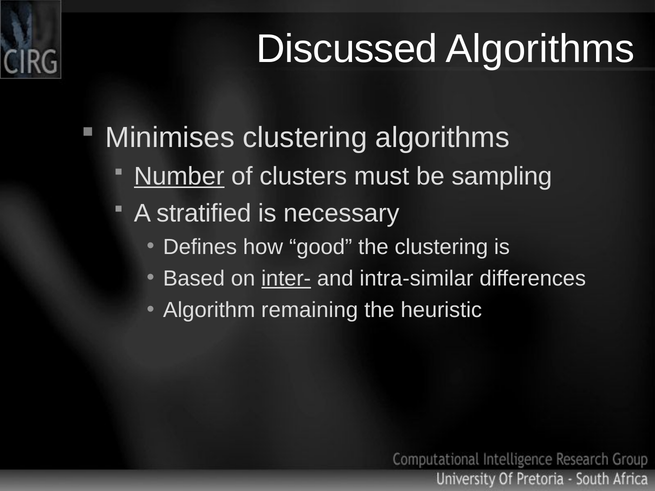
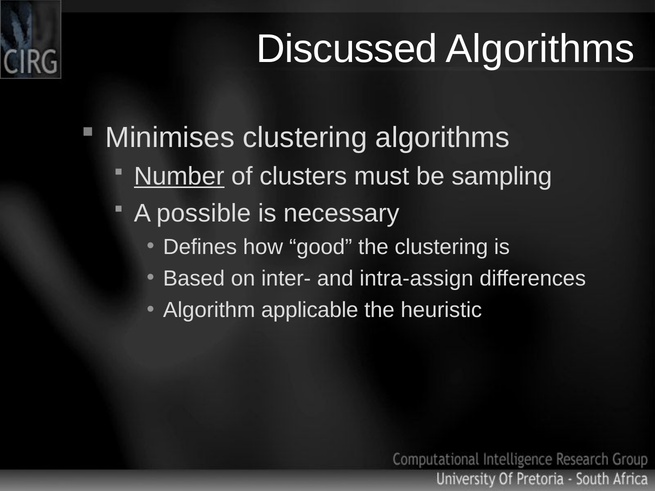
stratified: stratified -> possible
inter- underline: present -> none
intra-similar: intra-similar -> intra-assign
remaining: remaining -> applicable
